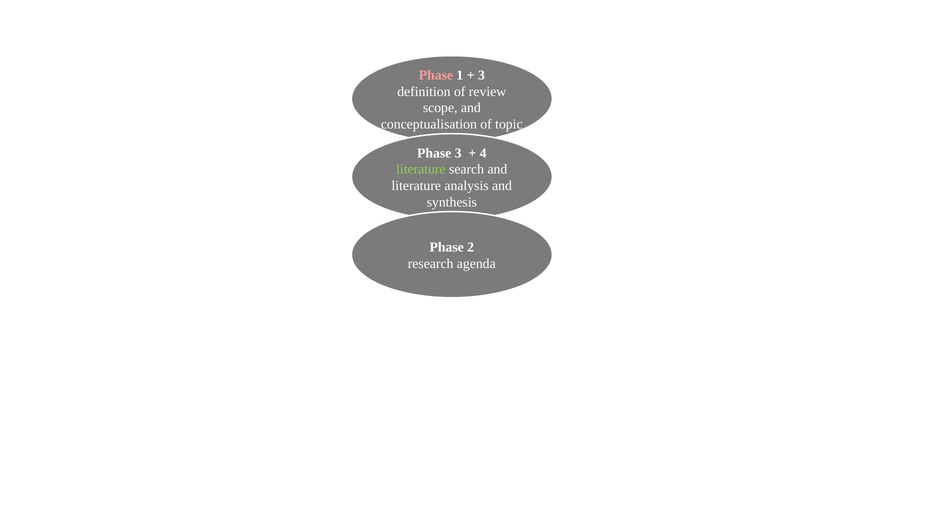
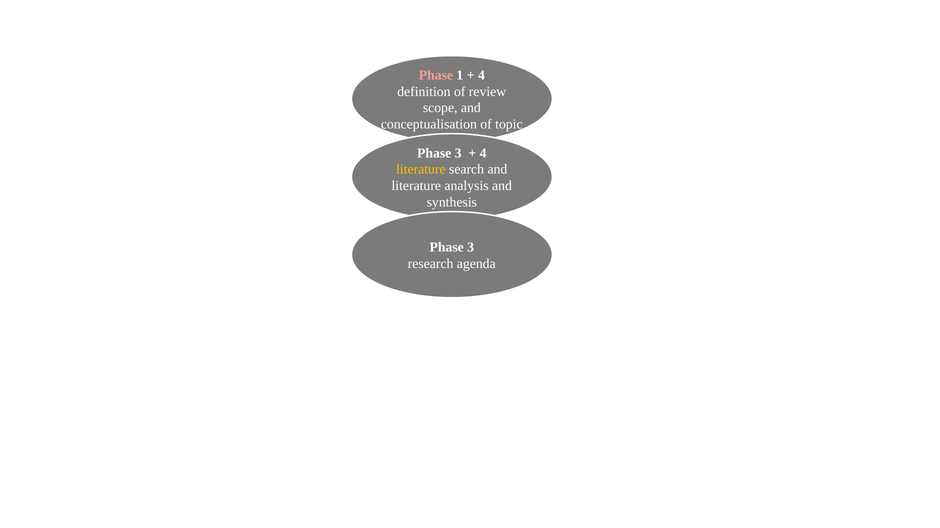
3 at (482, 75): 3 -> 4
literature at (421, 170) colour: light green -> yellow
2 at (471, 248): 2 -> 3
